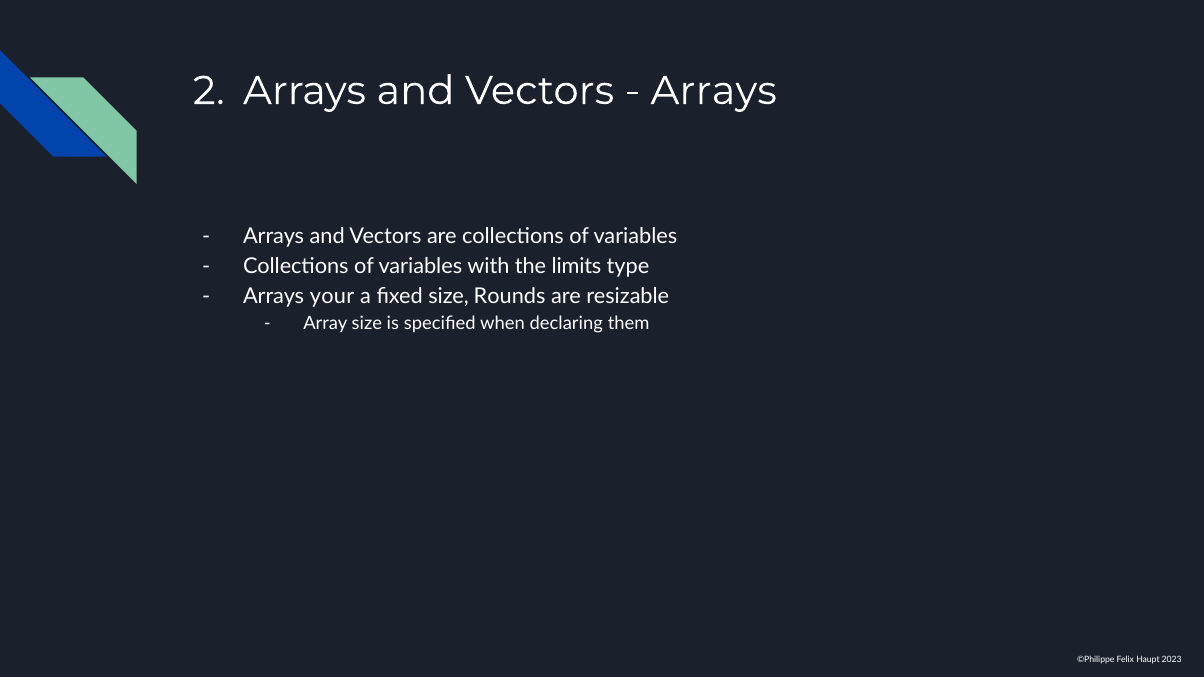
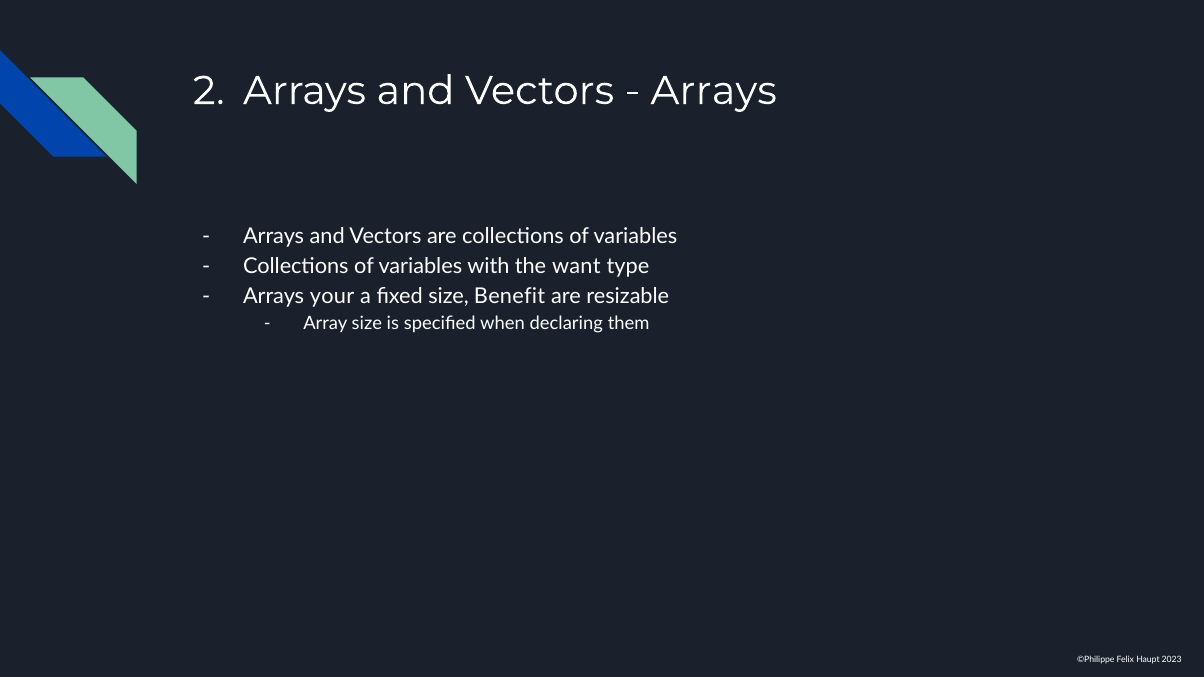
limits: limits -> want
Rounds: Rounds -> Benefit
